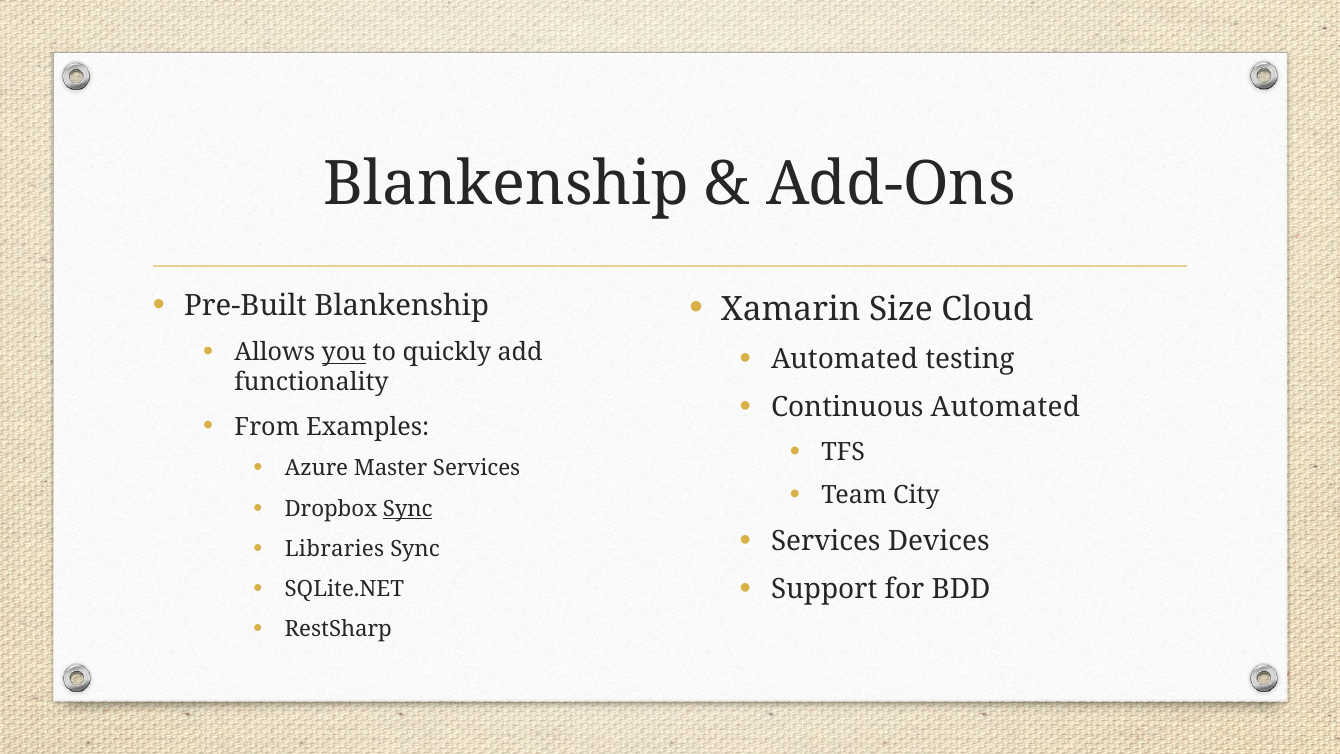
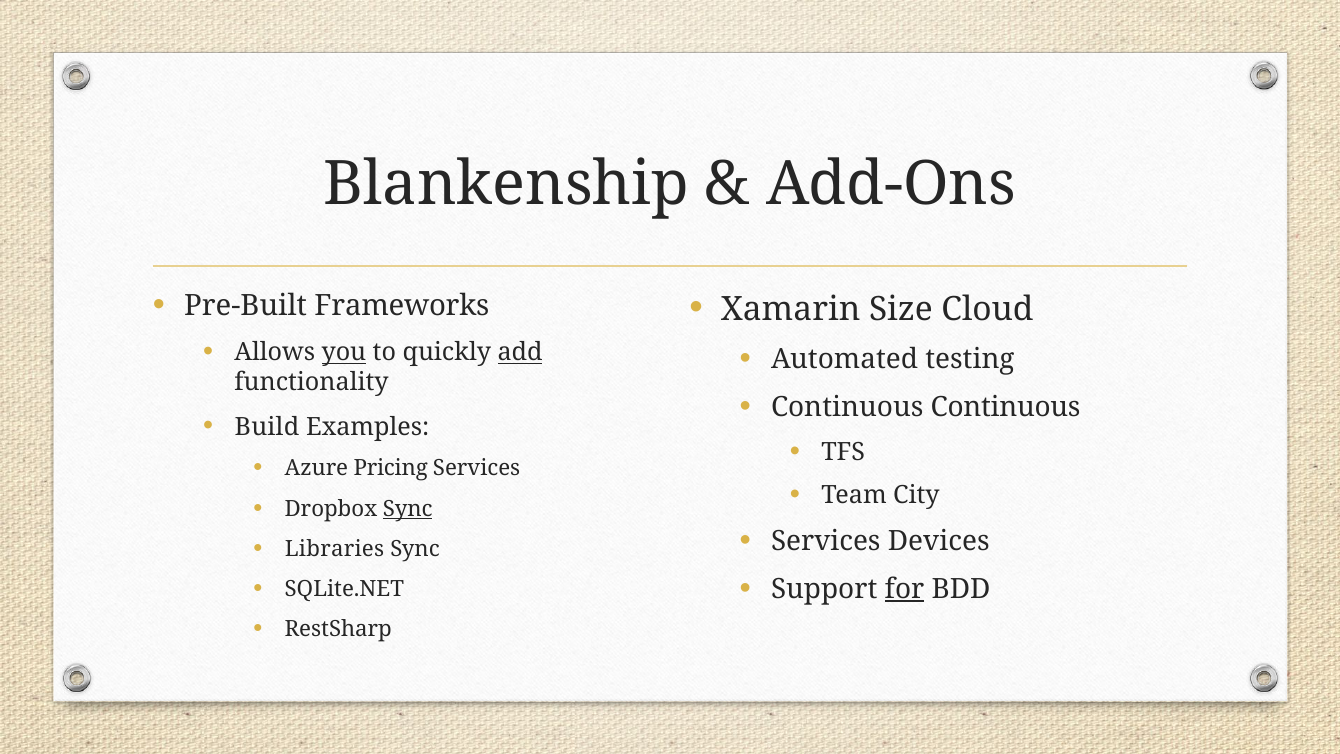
Pre-Built Blankenship: Blankenship -> Frameworks
add underline: none -> present
Continuous Automated: Automated -> Continuous
From: From -> Build
Master: Master -> Pricing
for underline: none -> present
